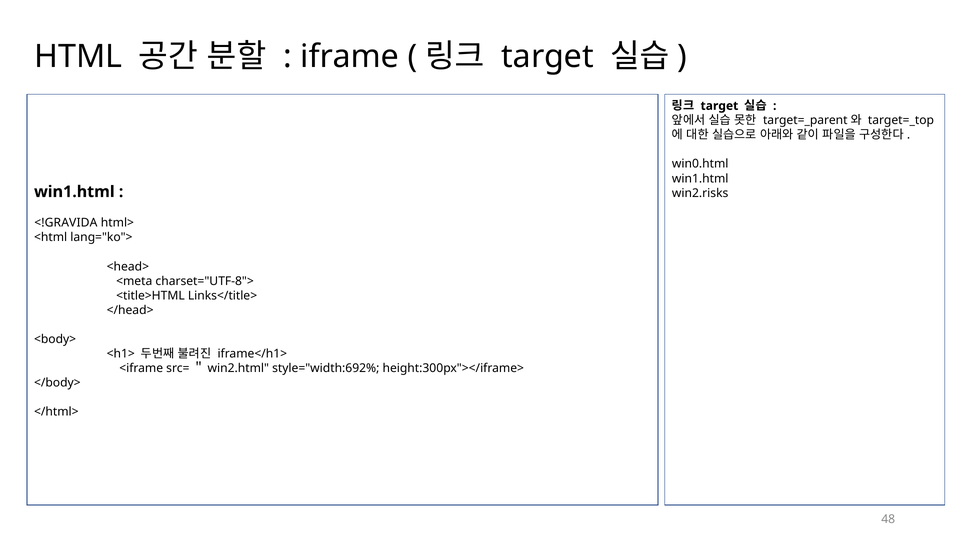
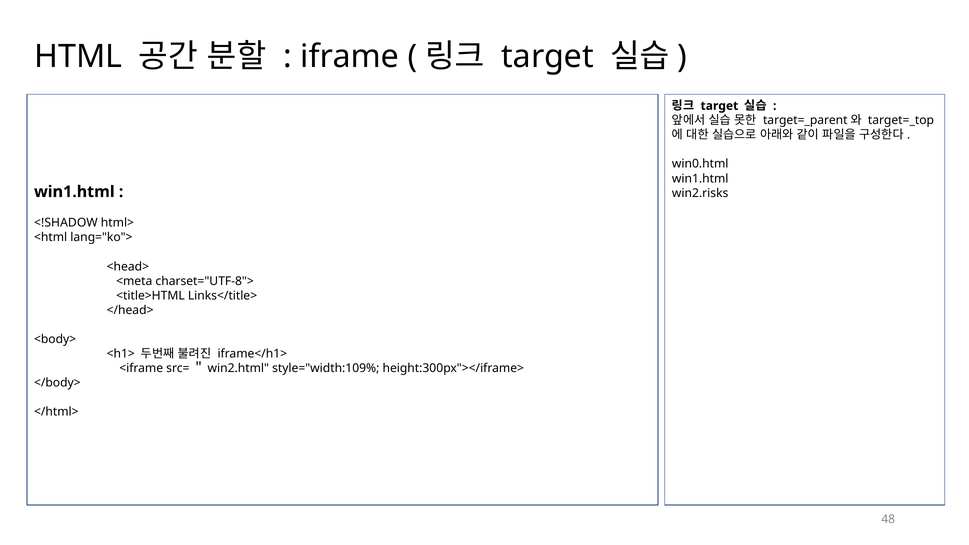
<!GRAVIDA: <!GRAVIDA -> <!SHADOW
style="width:692%: style="width:692% -> style="width:109%
